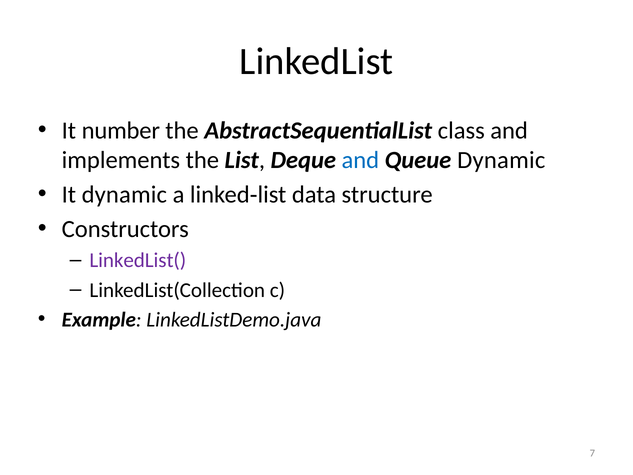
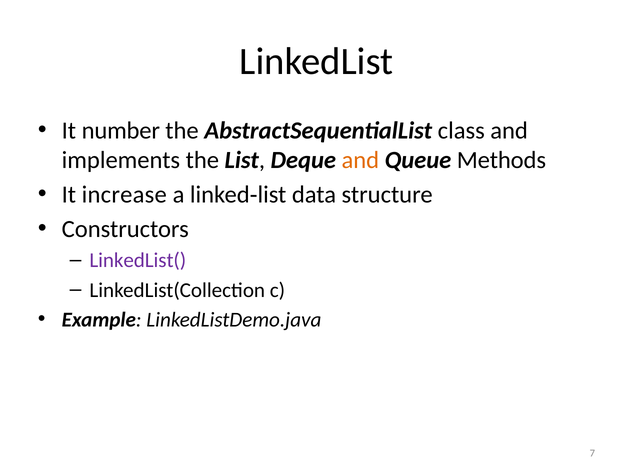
and at (360, 160) colour: blue -> orange
Queue Dynamic: Dynamic -> Methods
It dynamic: dynamic -> increase
